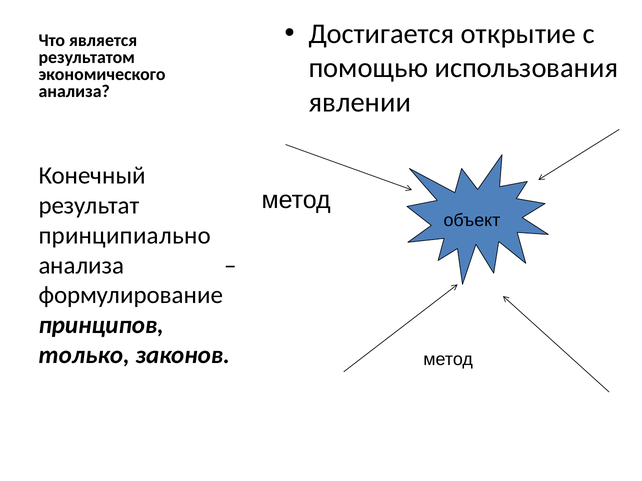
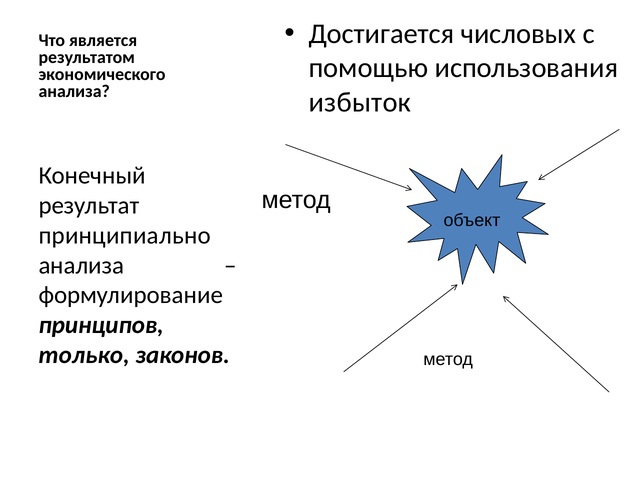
открытие: открытие -> числовых
явлении: явлении -> избыток
